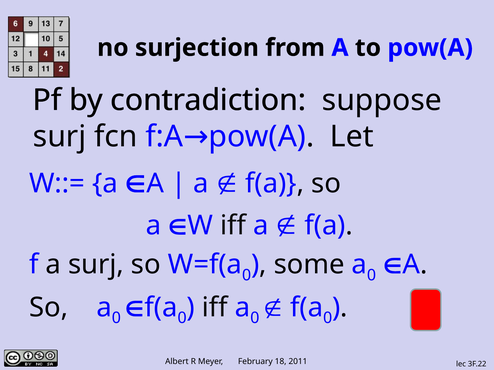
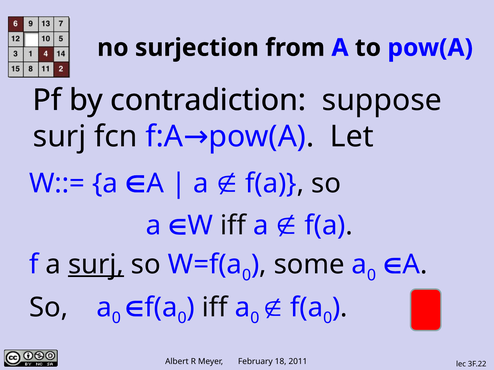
surj at (96, 265) underline: none -> present
